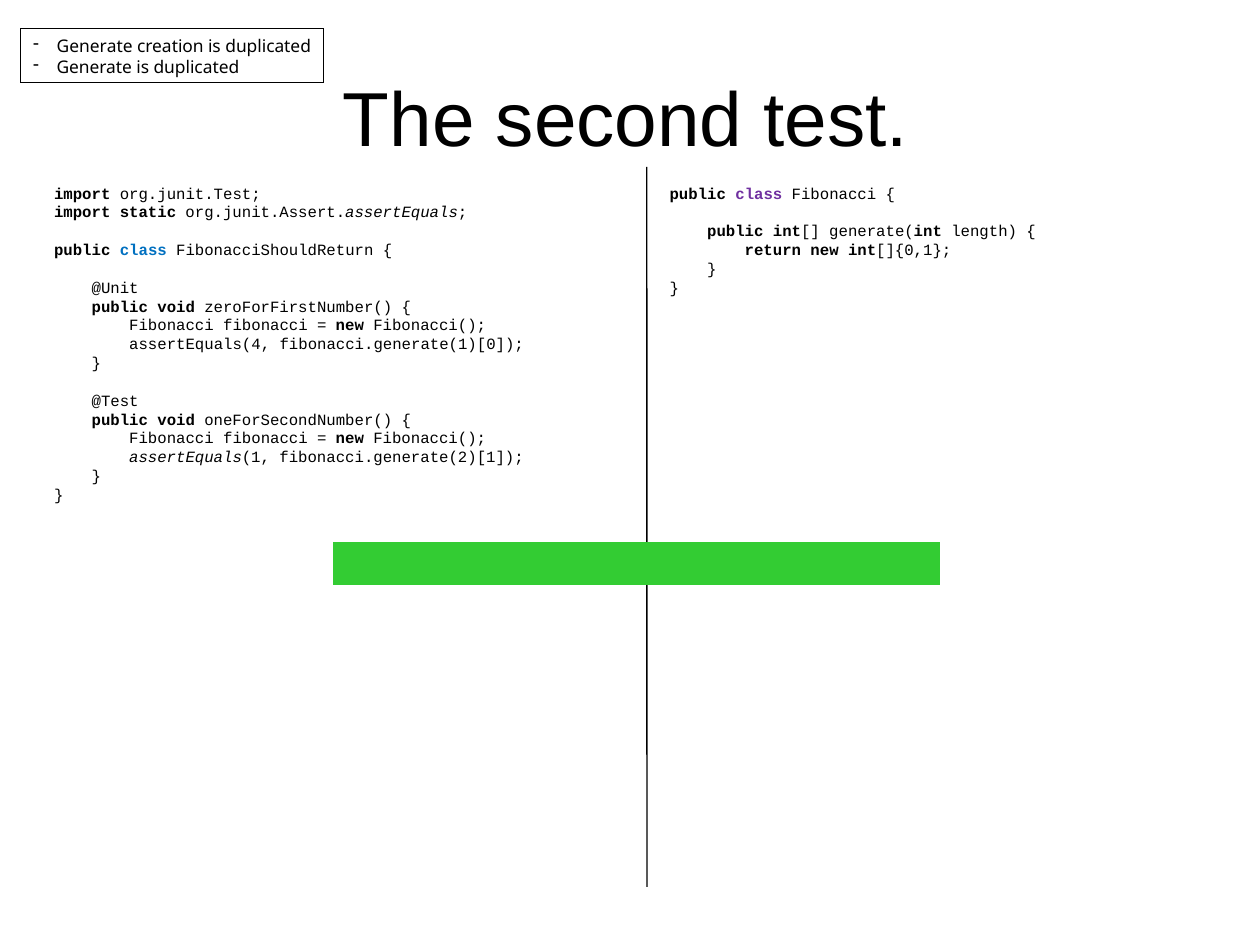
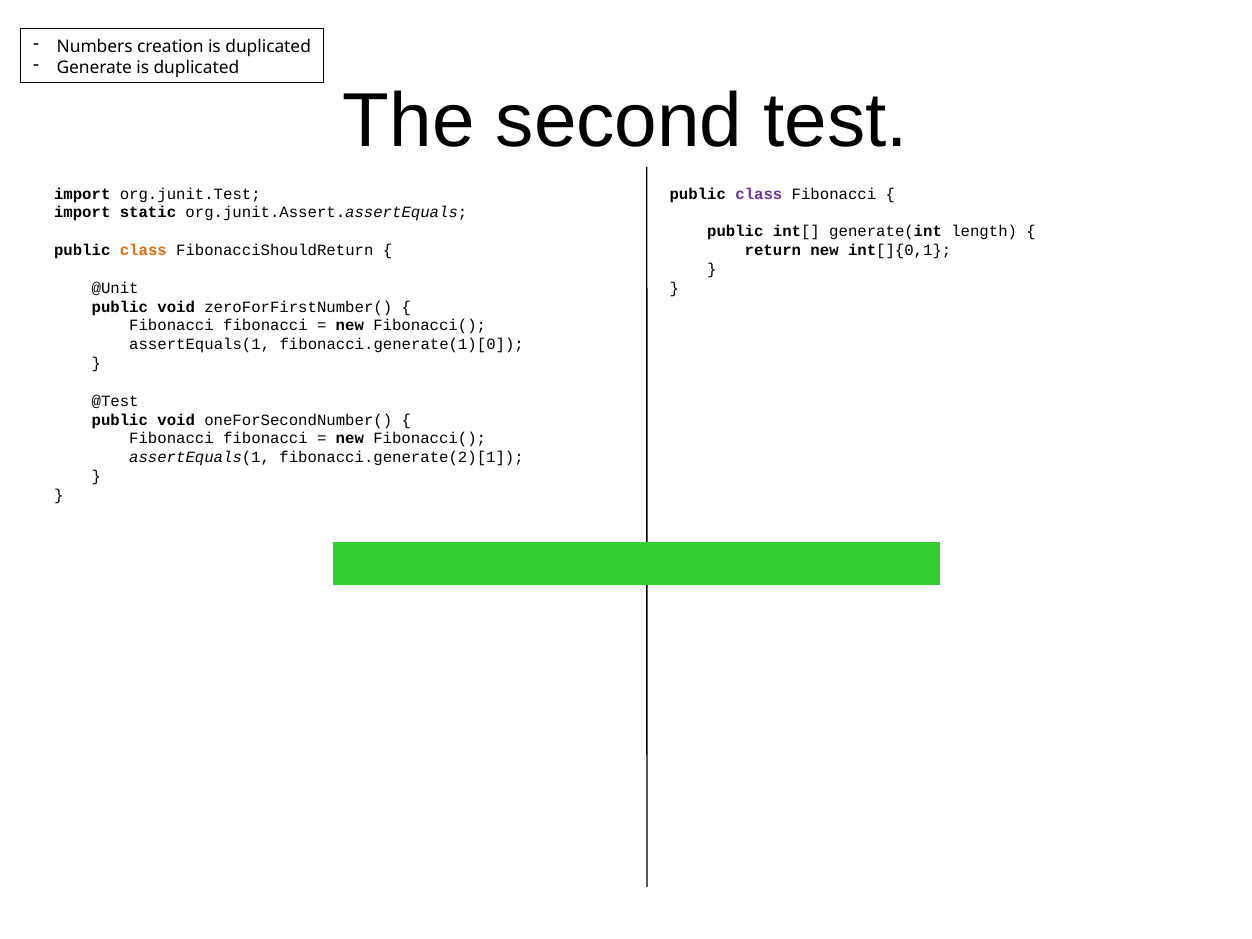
Generate at (95, 46): Generate -> Numbers
class at (143, 250) colour: blue -> orange
assertEquals(4 at (200, 345): assertEquals(4 -> assertEquals(1
